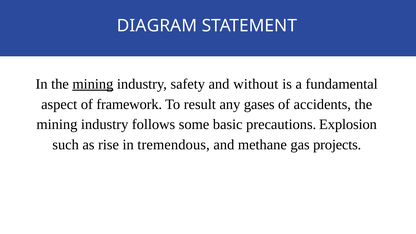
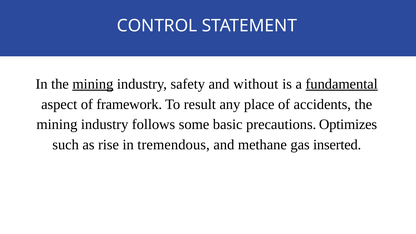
DIAGRAM: DIAGRAM -> CONTROL
fundamental underline: none -> present
gases: gases -> place
Explosion: Explosion -> Optimizes
projects: projects -> inserted
